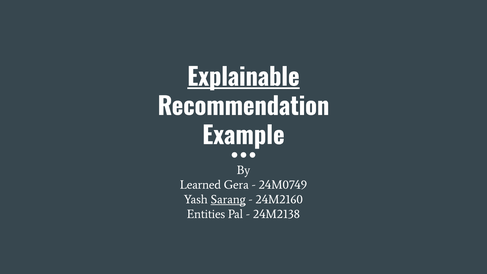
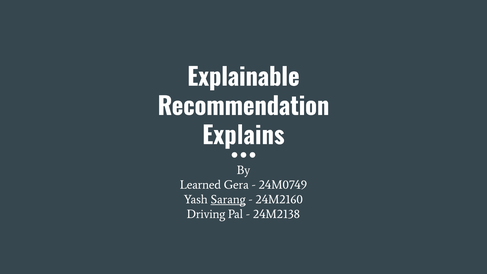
Explainable underline: present -> none
Example: Example -> Explains
Entities: Entities -> Driving
